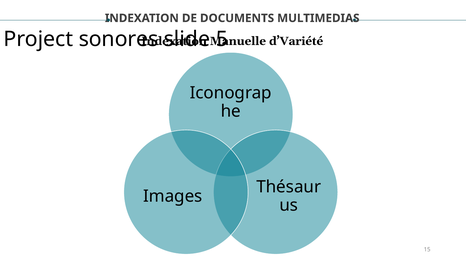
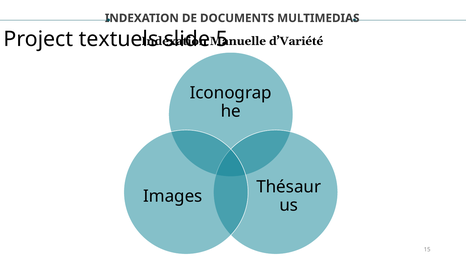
sonores: sonores -> textuels
